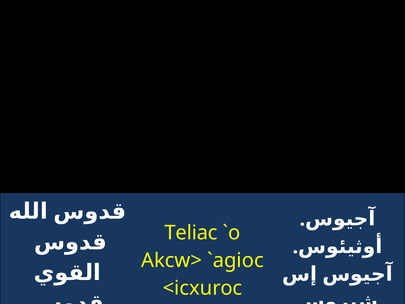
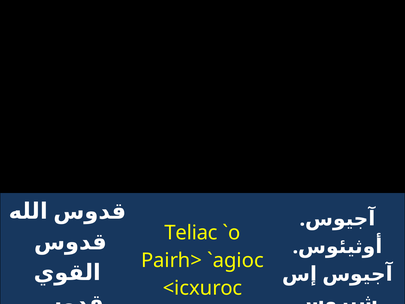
Akcw>: Akcw> -> Pairh>
